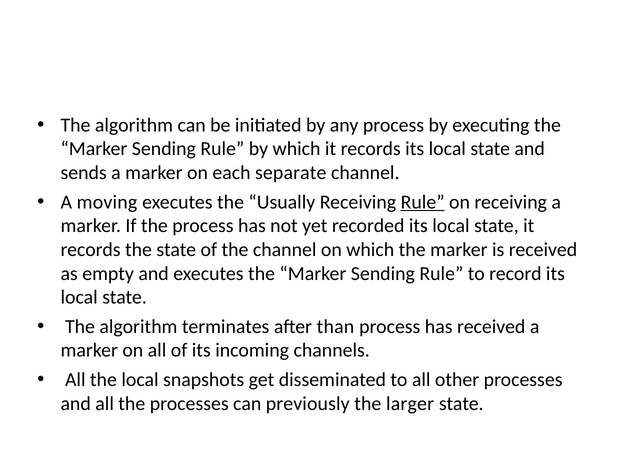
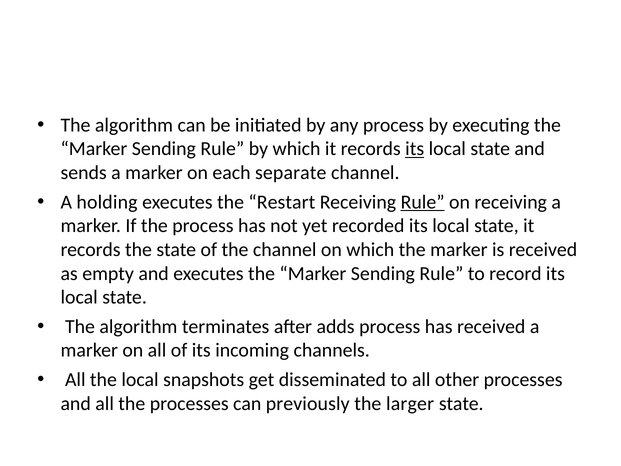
its at (415, 149) underline: none -> present
moving: moving -> holding
Usually: Usually -> Restart
than: than -> adds
